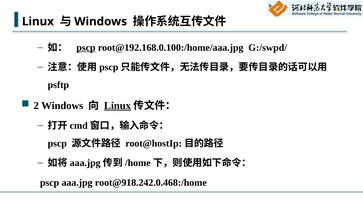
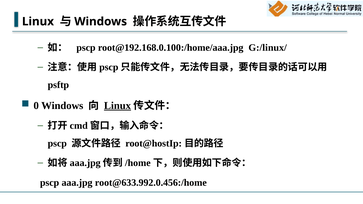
pscp at (86, 48) underline: present -> none
G:/swpd/: G:/swpd/ -> G:/linux/
2: 2 -> 0
root@918.242.0.468:/home: root@918.242.0.468:/home -> root@633.992.0.456:/home
